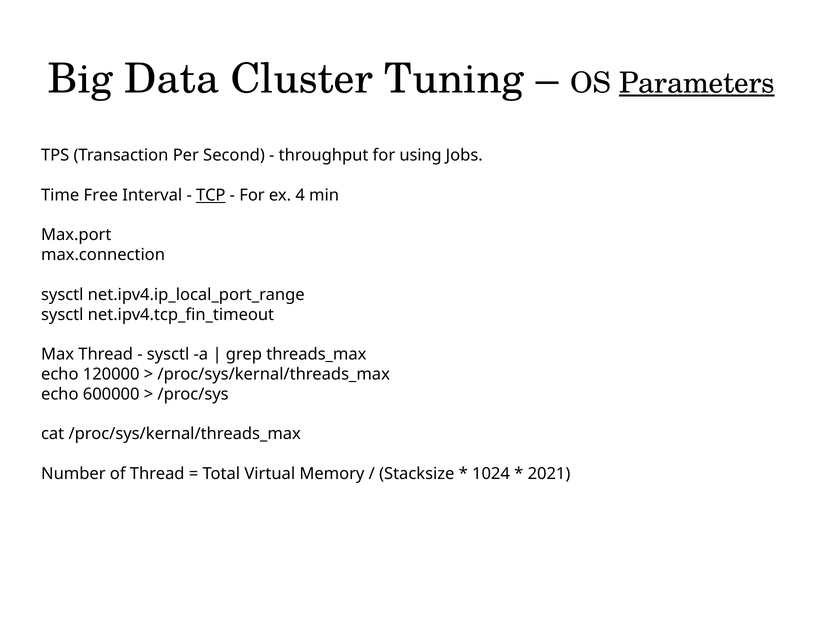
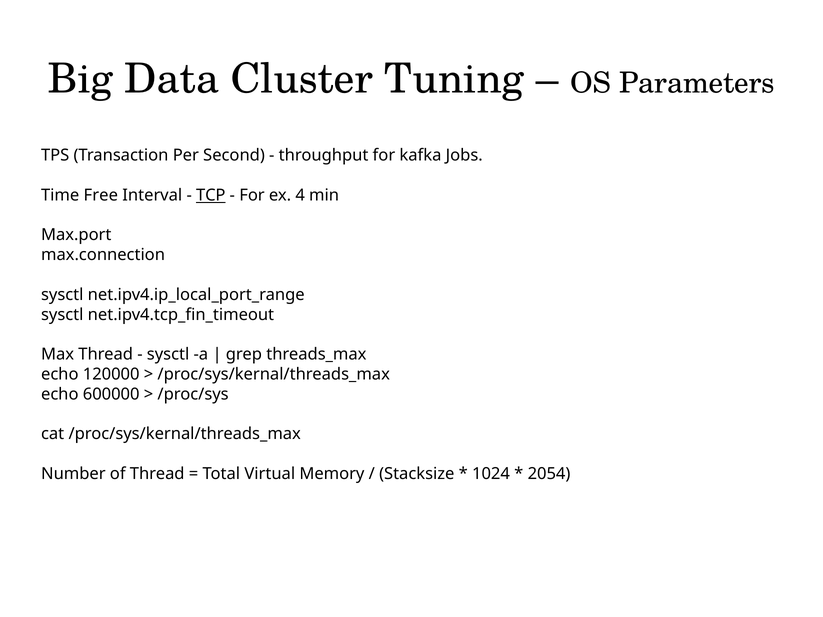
Parameters underline: present -> none
using: using -> kafka
2021: 2021 -> 2054
